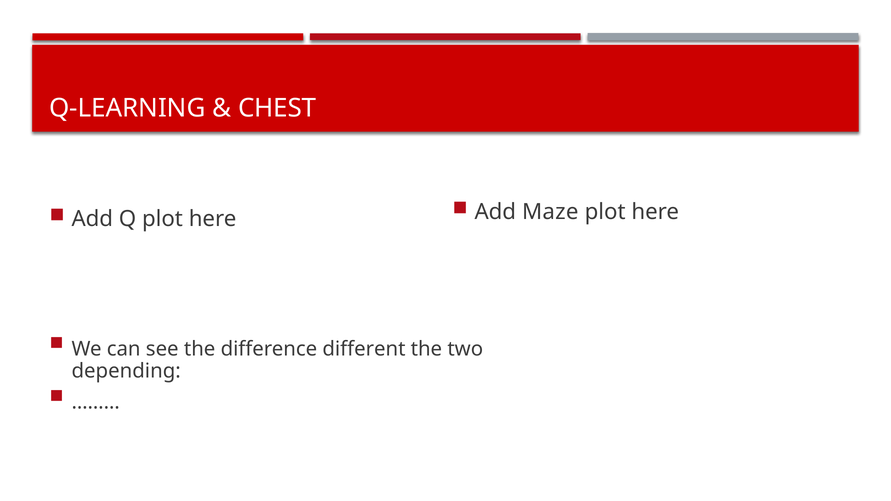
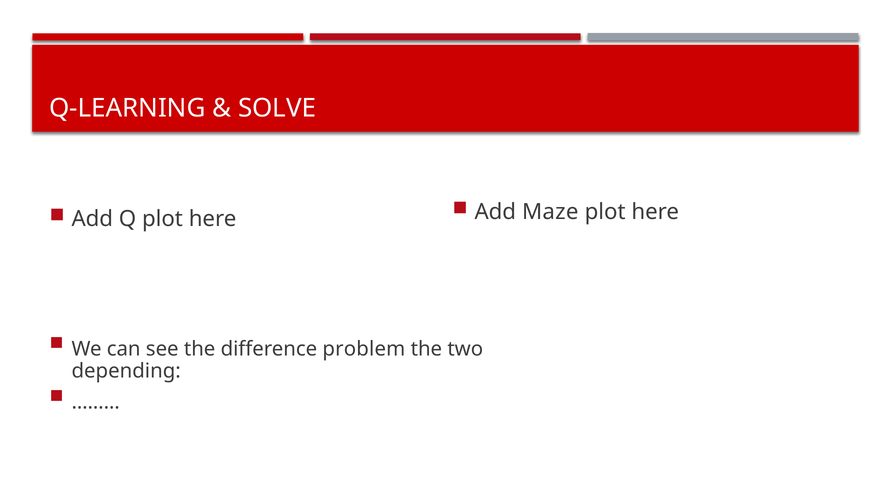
CHEST: CHEST -> SOLVE
different: different -> problem
